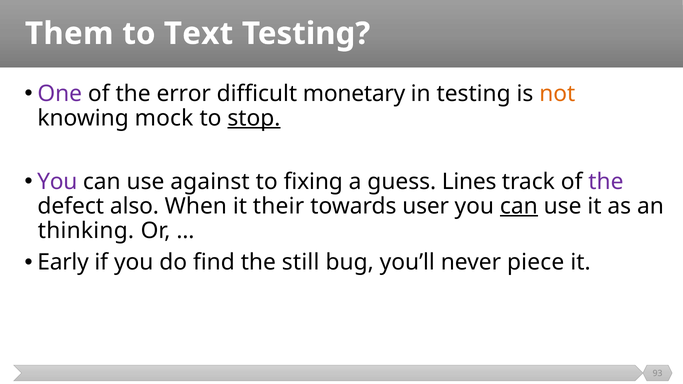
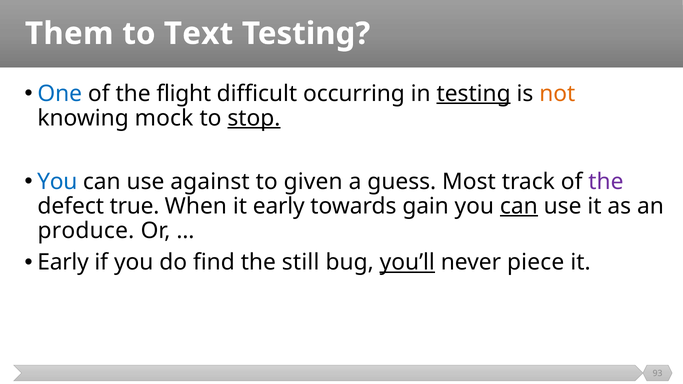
One colour: purple -> blue
error: error -> flight
monetary: monetary -> occurring
testing at (474, 94) underline: none -> present
You at (57, 182) colour: purple -> blue
fixing: fixing -> given
Lines: Lines -> Most
also: also -> true
it their: their -> early
user: user -> gain
thinking: thinking -> produce
you’ll underline: none -> present
